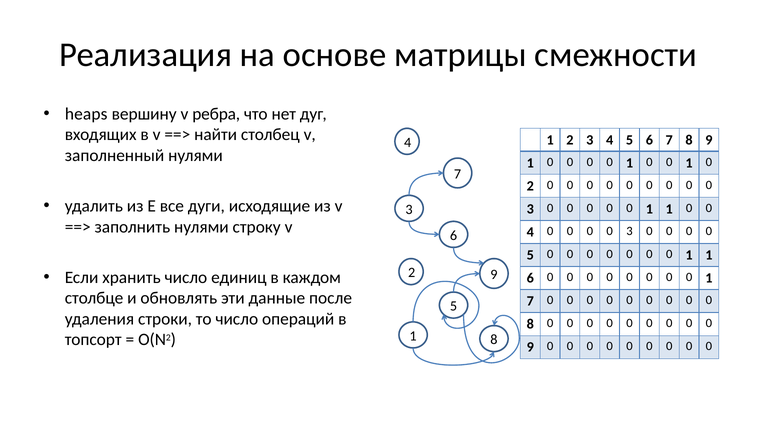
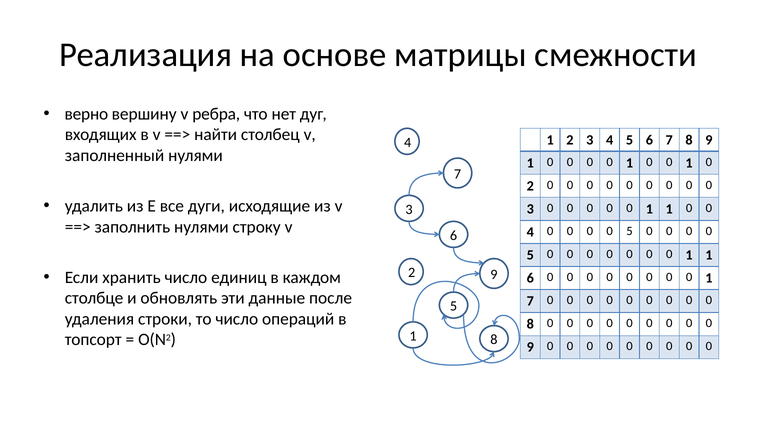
heaps: heaps -> верно
3 at (630, 231): 3 -> 5
